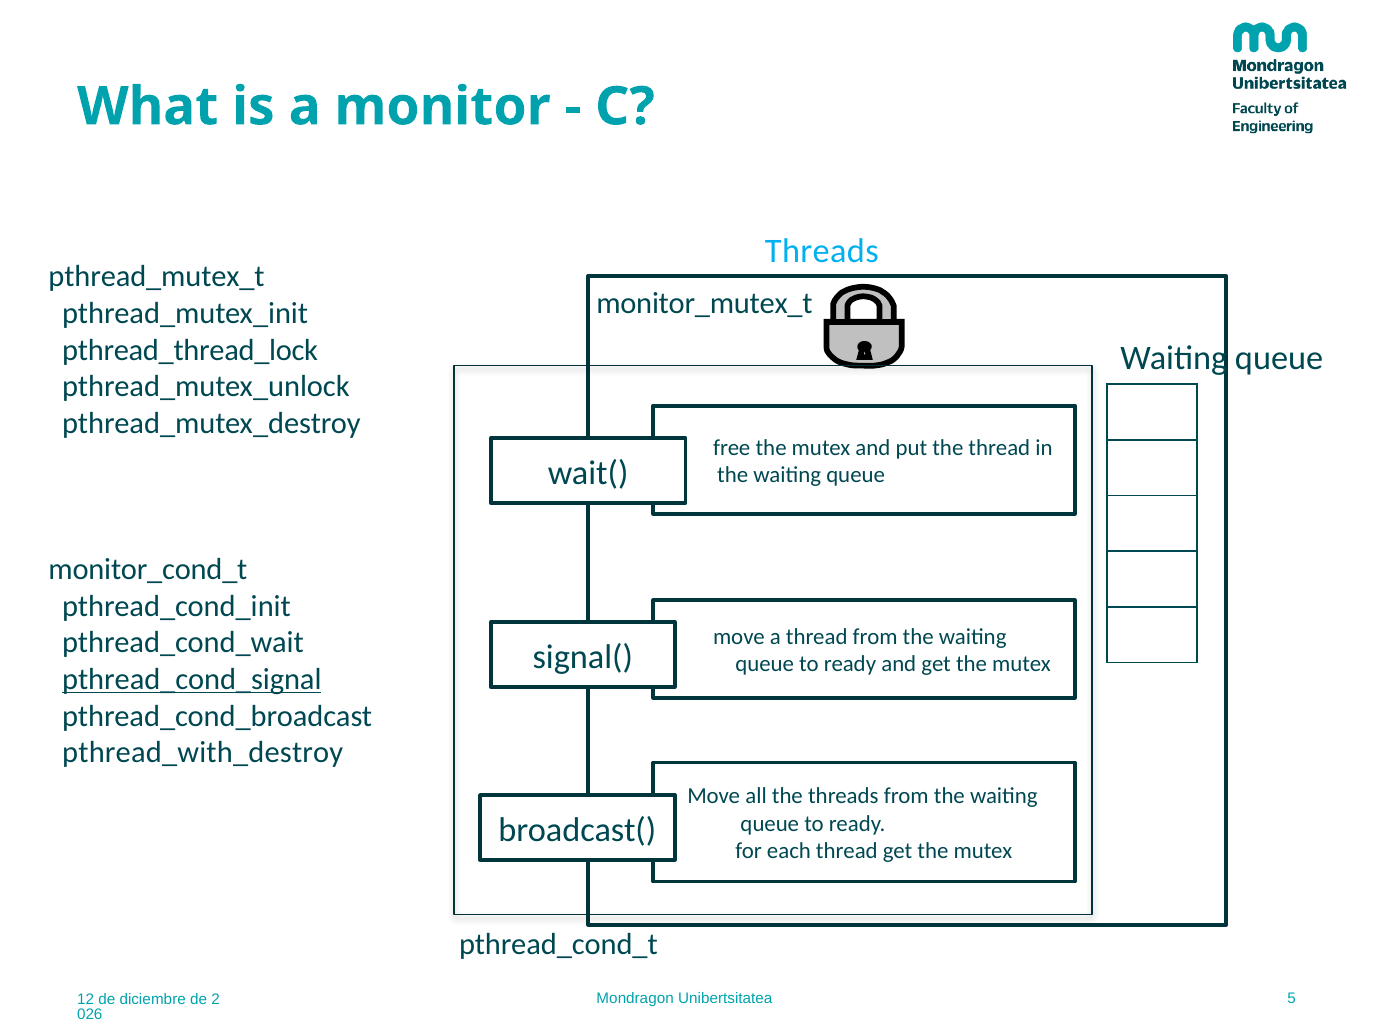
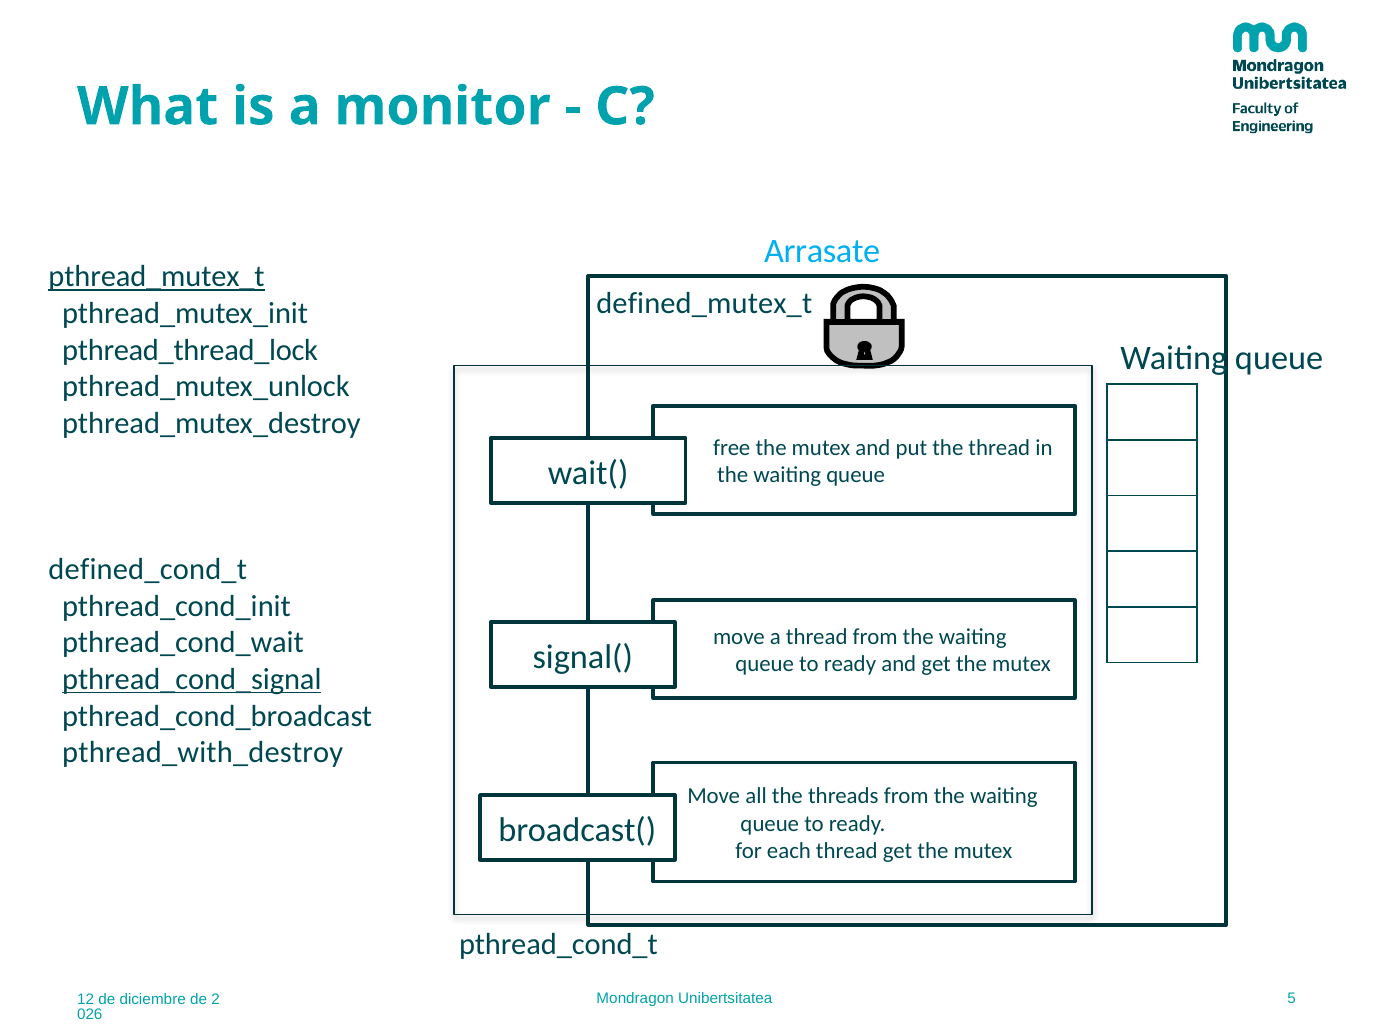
Threads at (822, 252): Threads -> Arrasate
pthread_mutex_t underline: none -> present
monitor_mutex_t: monitor_mutex_t -> defined_mutex_t
monitor_cond_t: monitor_cond_t -> defined_cond_t
